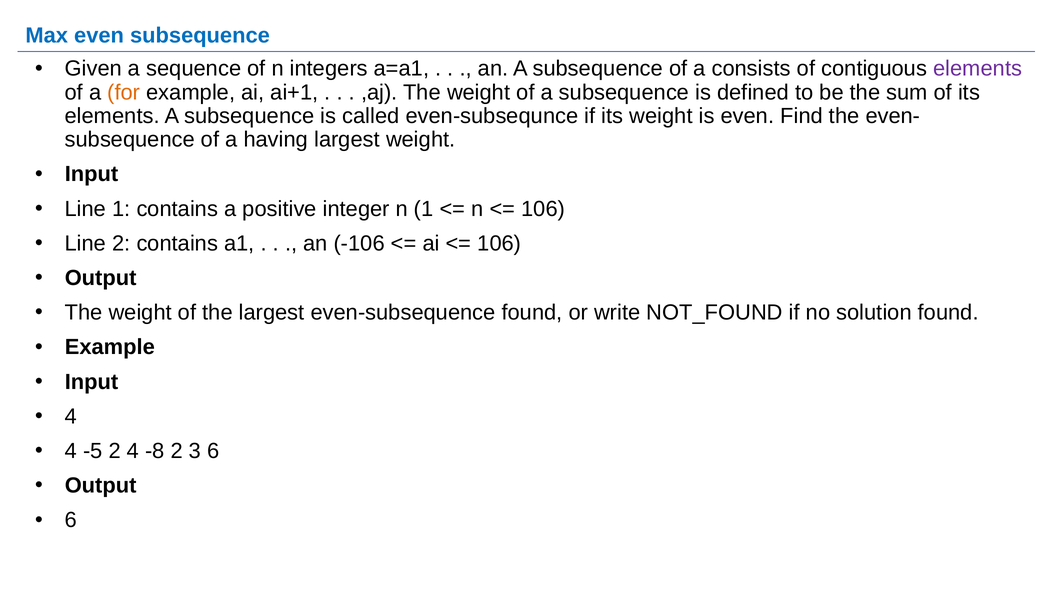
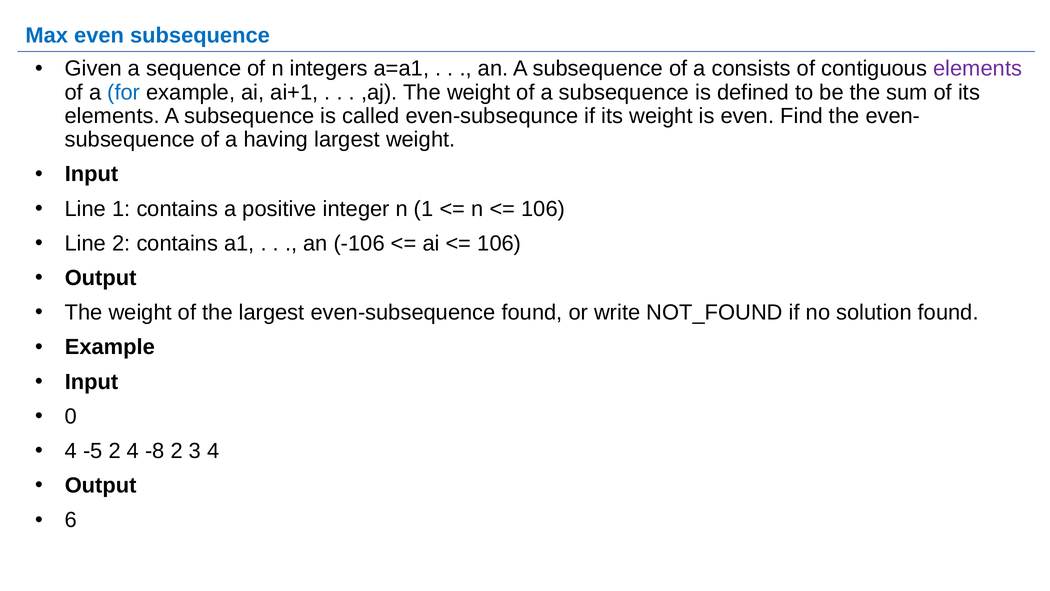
for colour: orange -> blue
4 at (71, 416): 4 -> 0
3 6: 6 -> 4
